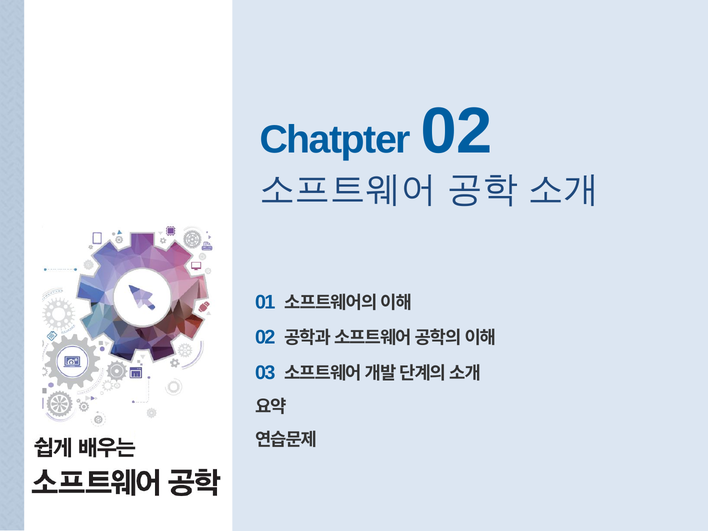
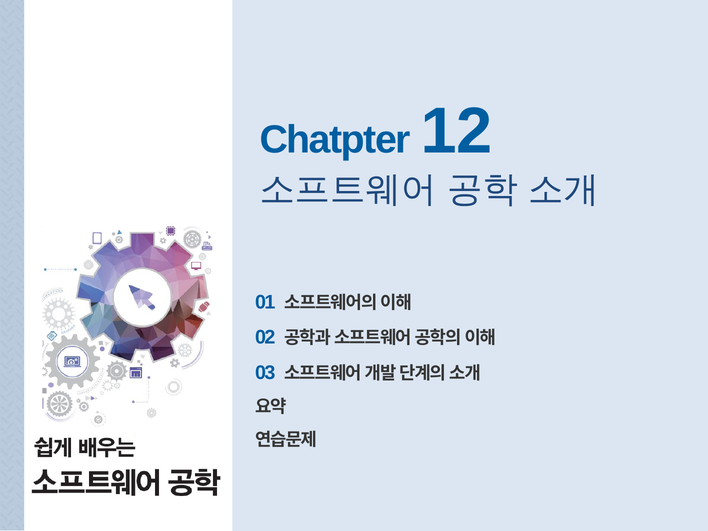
Chatpter 02: 02 -> 12
